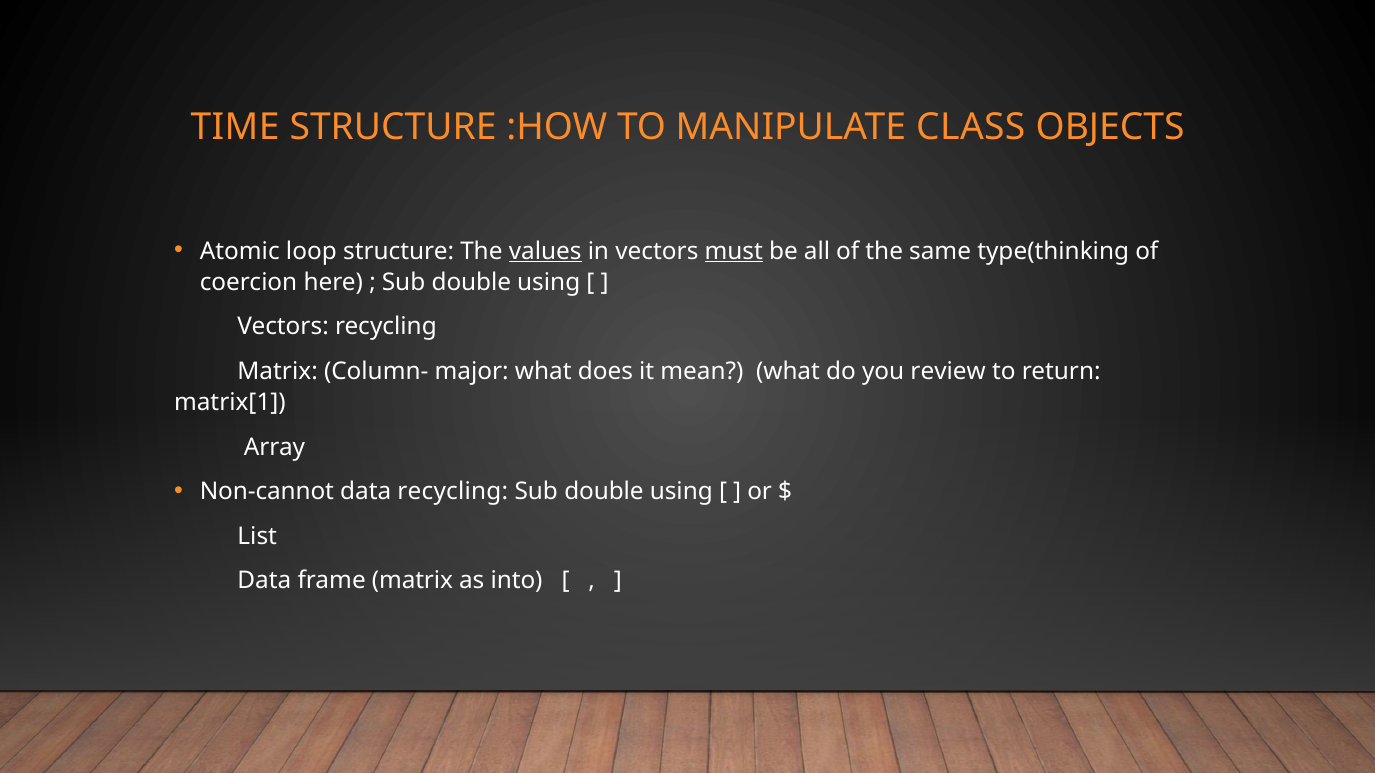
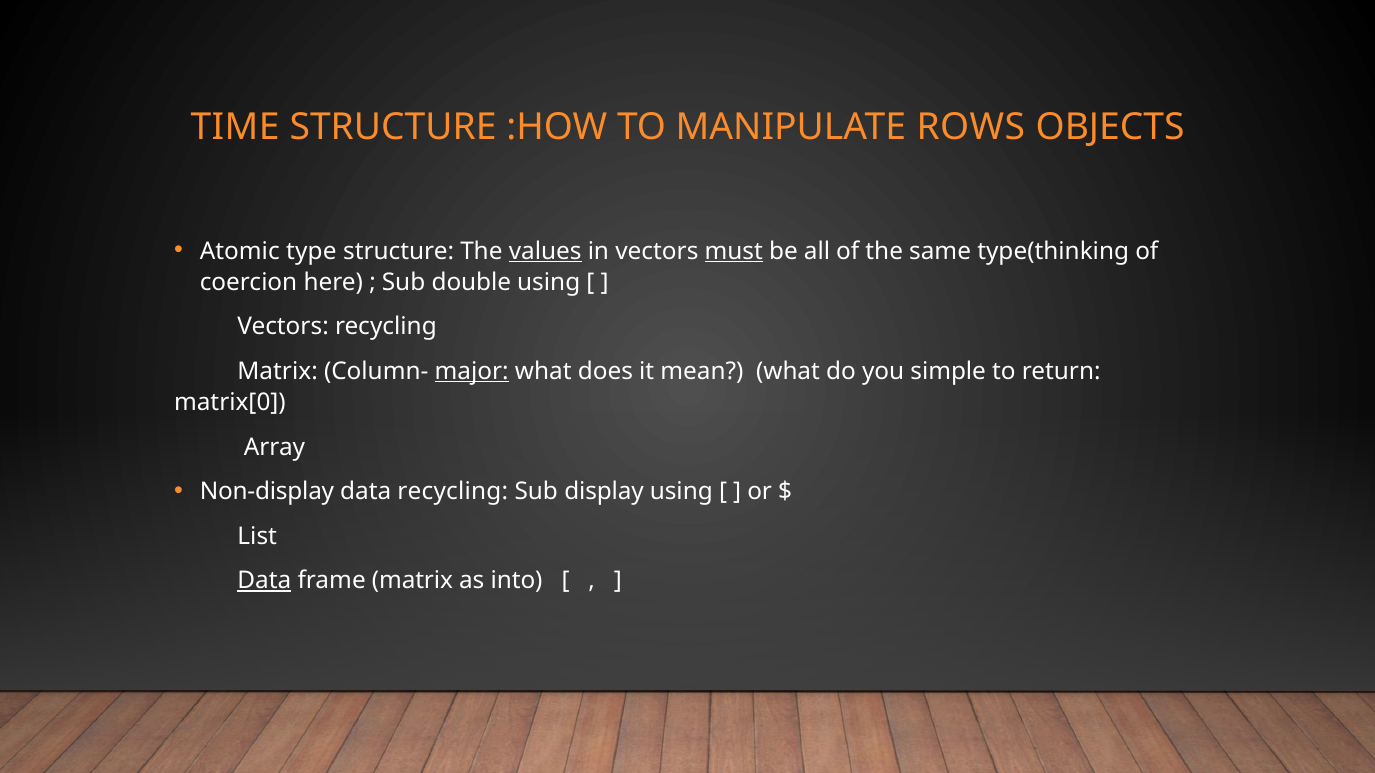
CLASS: CLASS -> ROWS
loop: loop -> type
major underline: none -> present
review: review -> simple
matrix[1: matrix[1 -> matrix[0
Non-cannot: Non-cannot -> Non-display
double at (604, 492): double -> display
Data at (264, 581) underline: none -> present
